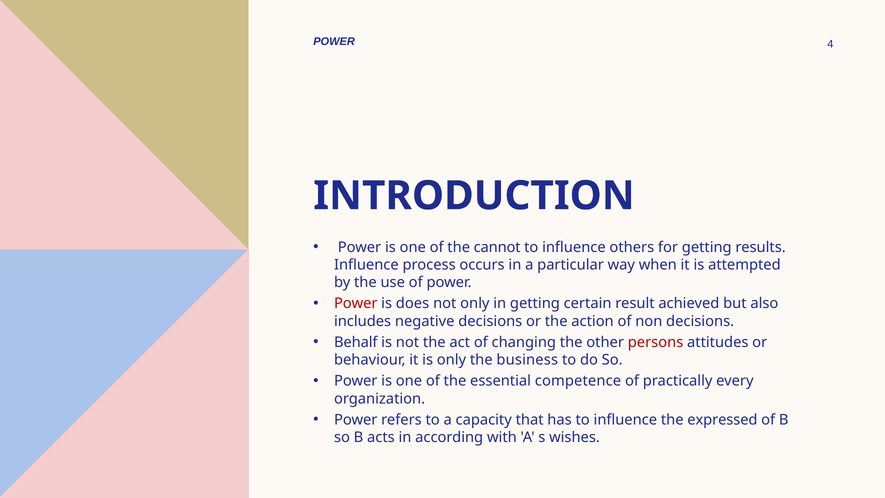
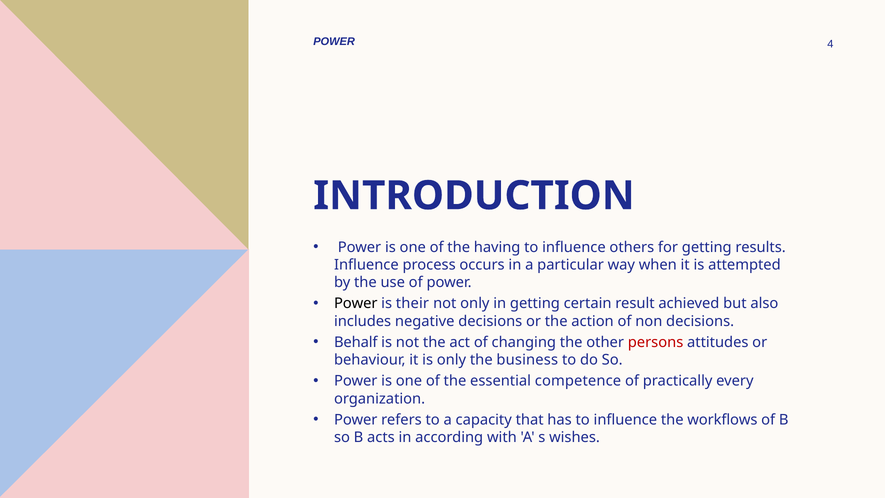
cannot: cannot -> having
Power at (356, 304) colour: red -> black
does: does -> their
expressed: expressed -> workflows
